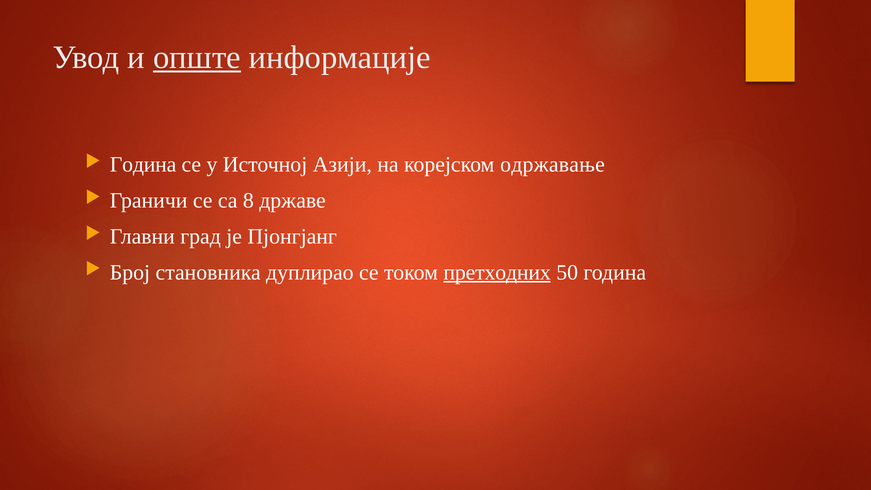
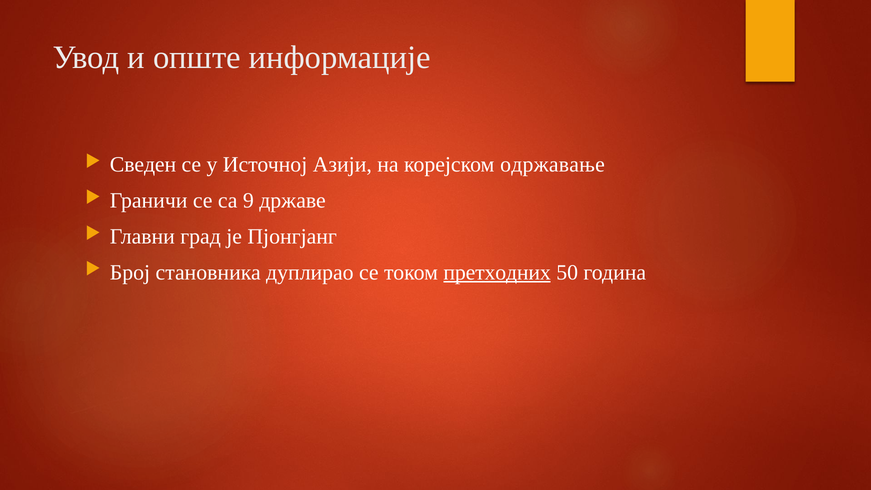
опште underline: present -> none
Година at (143, 165): Година -> Сведен
8: 8 -> 9
